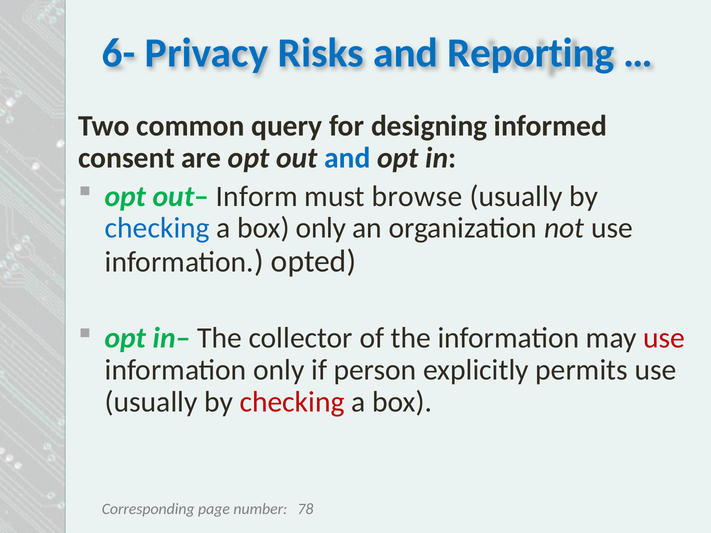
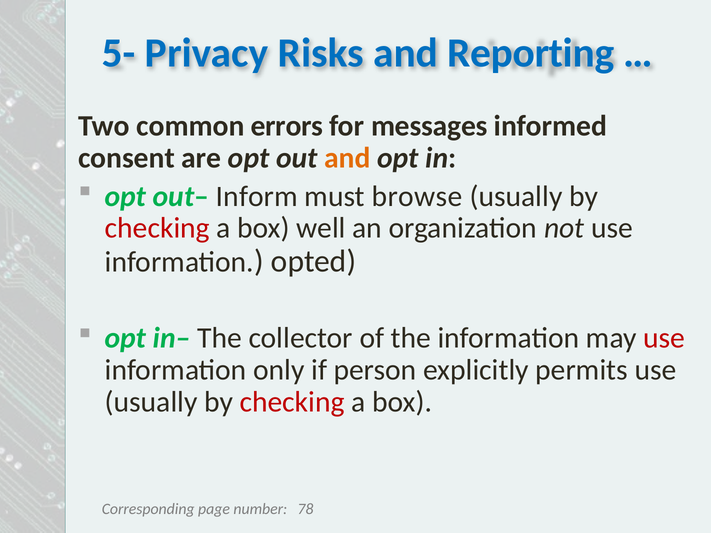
6-: 6- -> 5-
query: query -> errors
designing: designing -> messages
and at (347, 158) colour: blue -> orange
checking at (157, 228) colour: blue -> red
box only: only -> well
